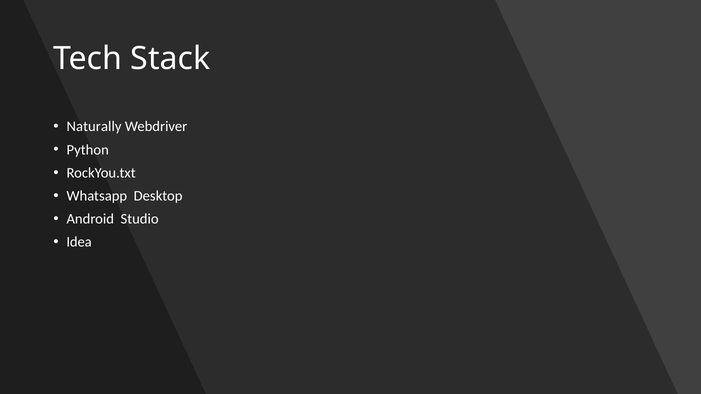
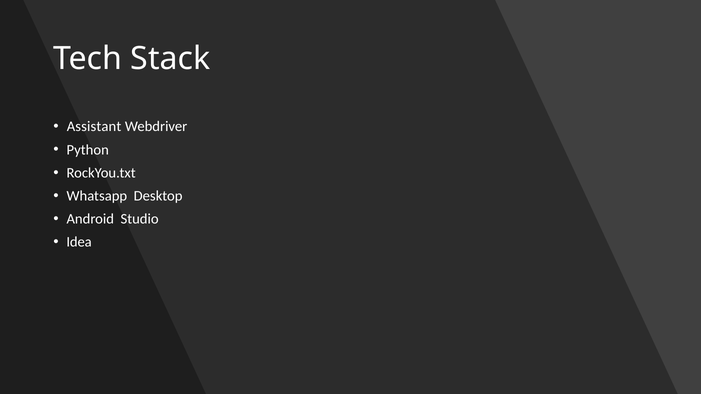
Naturally: Naturally -> Assistant
